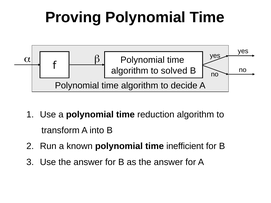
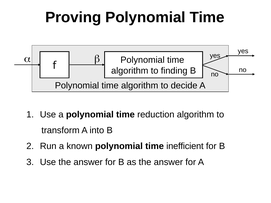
solved: solved -> finding
